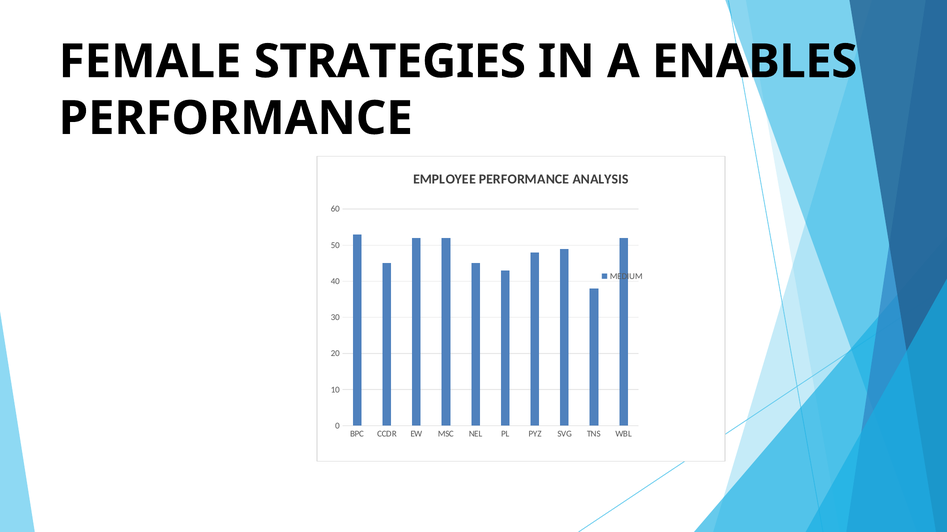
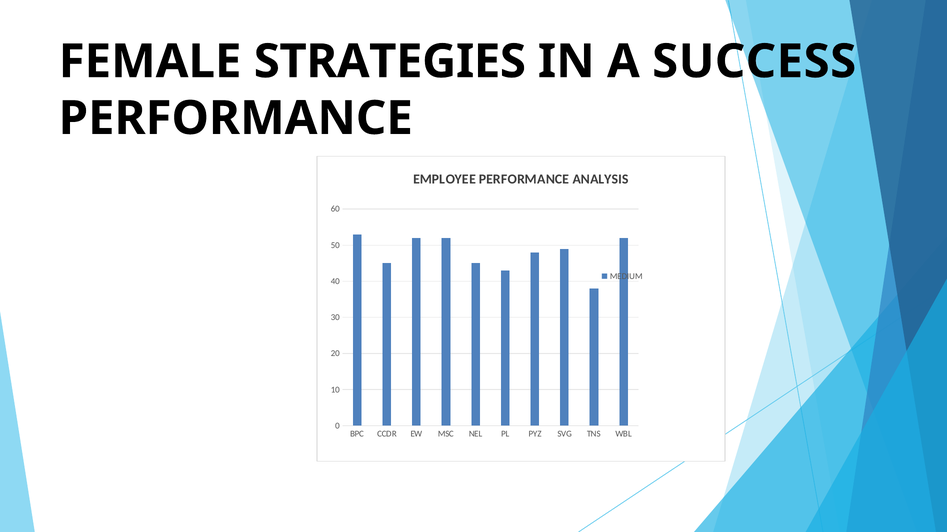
ENABLES: ENABLES -> SUCCESS
